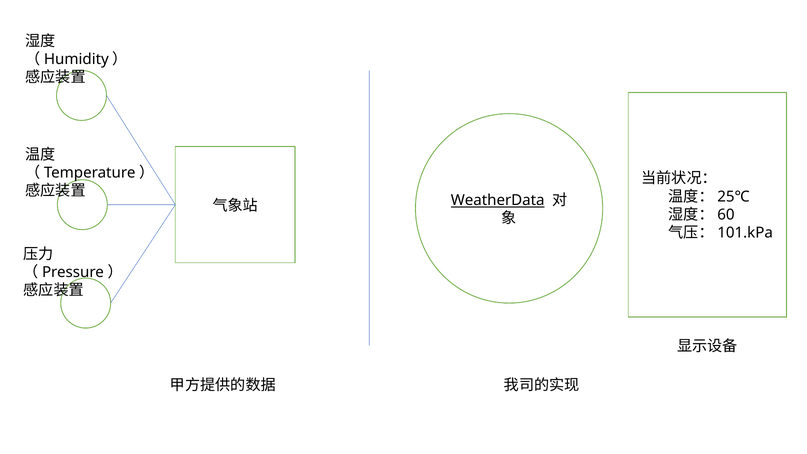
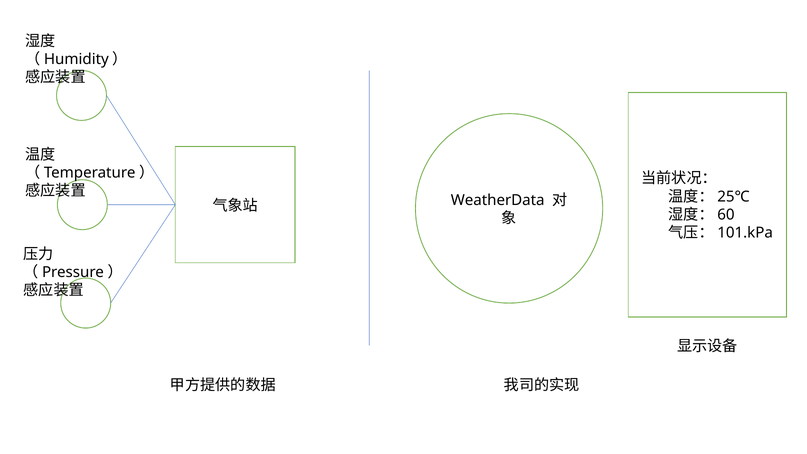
WeatherData underline: present -> none
